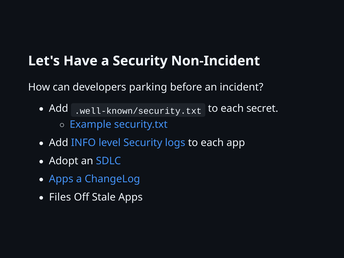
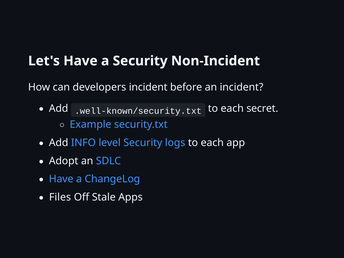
developers parking: parking -> incident
Apps at (61, 179): Apps -> Have
